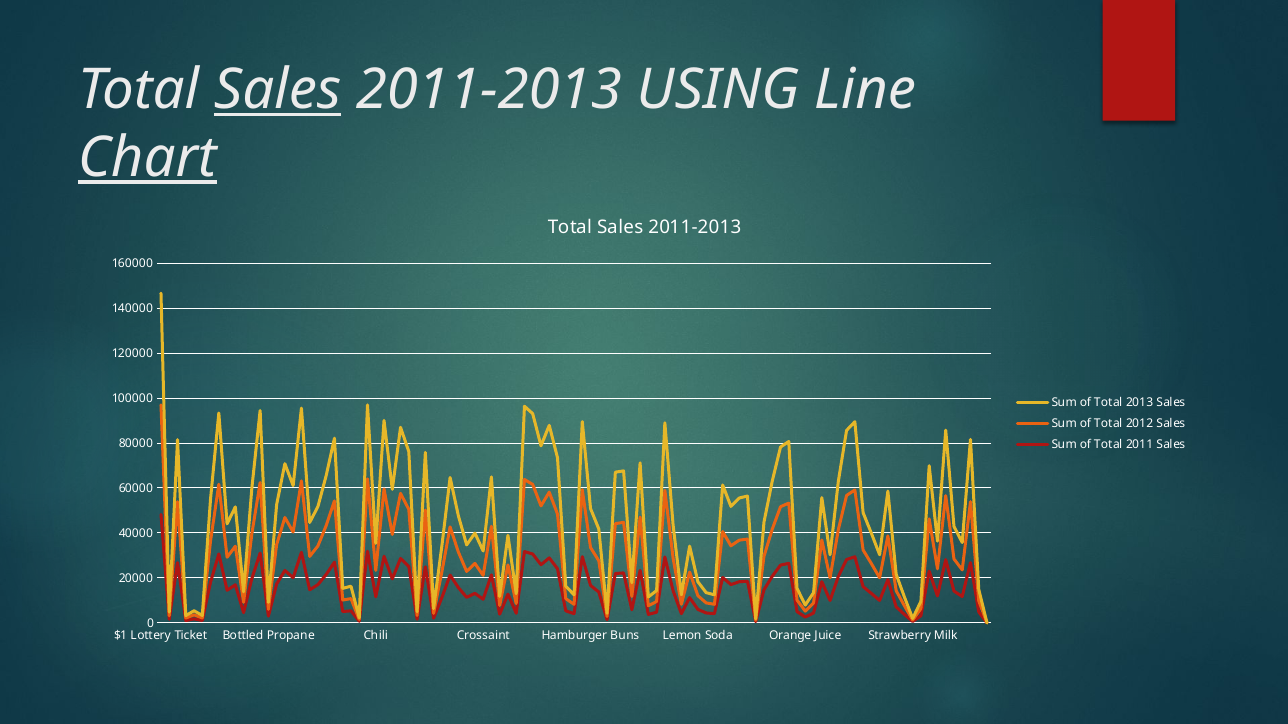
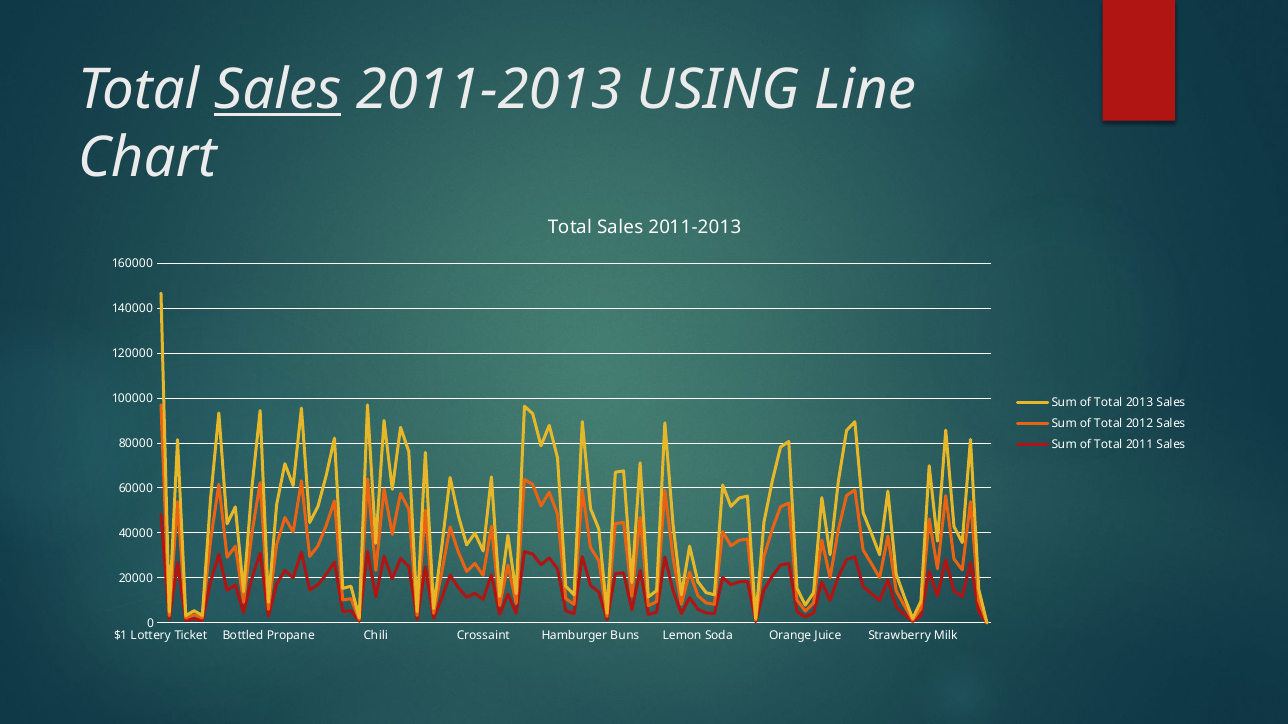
Chart underline: present -> none
